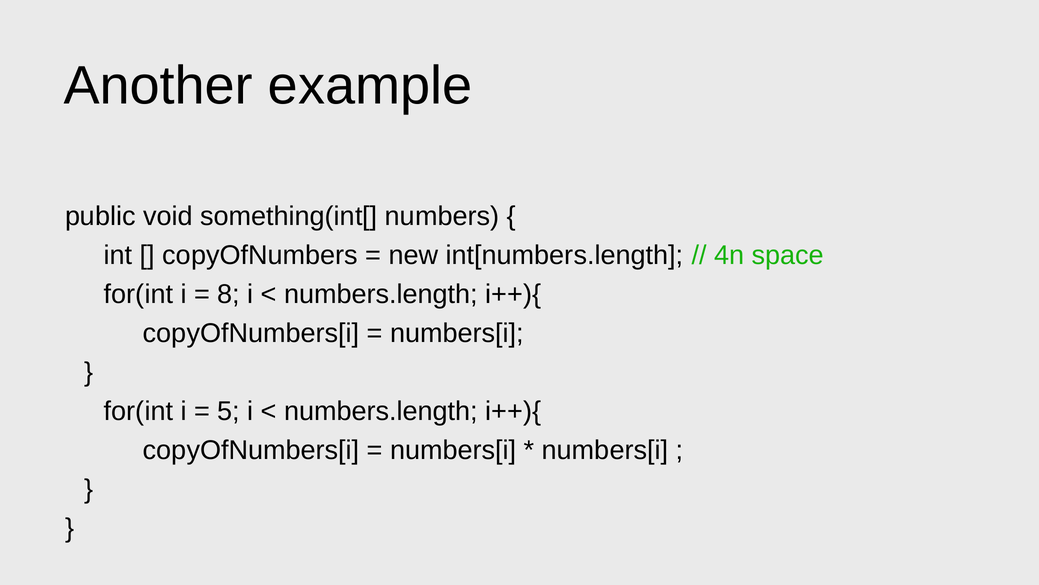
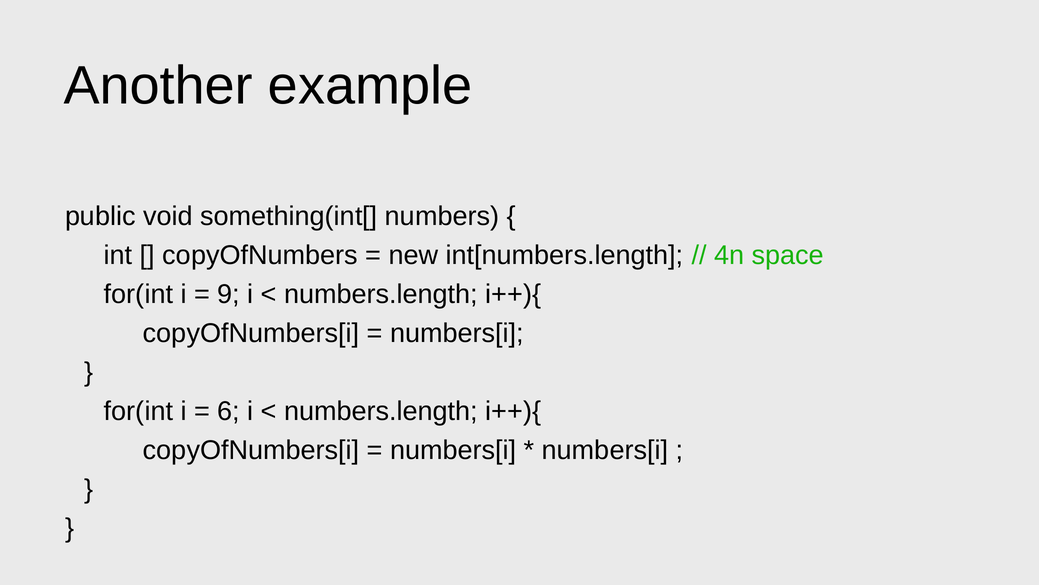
8: 8 -> 9
5: 5 -> 6
